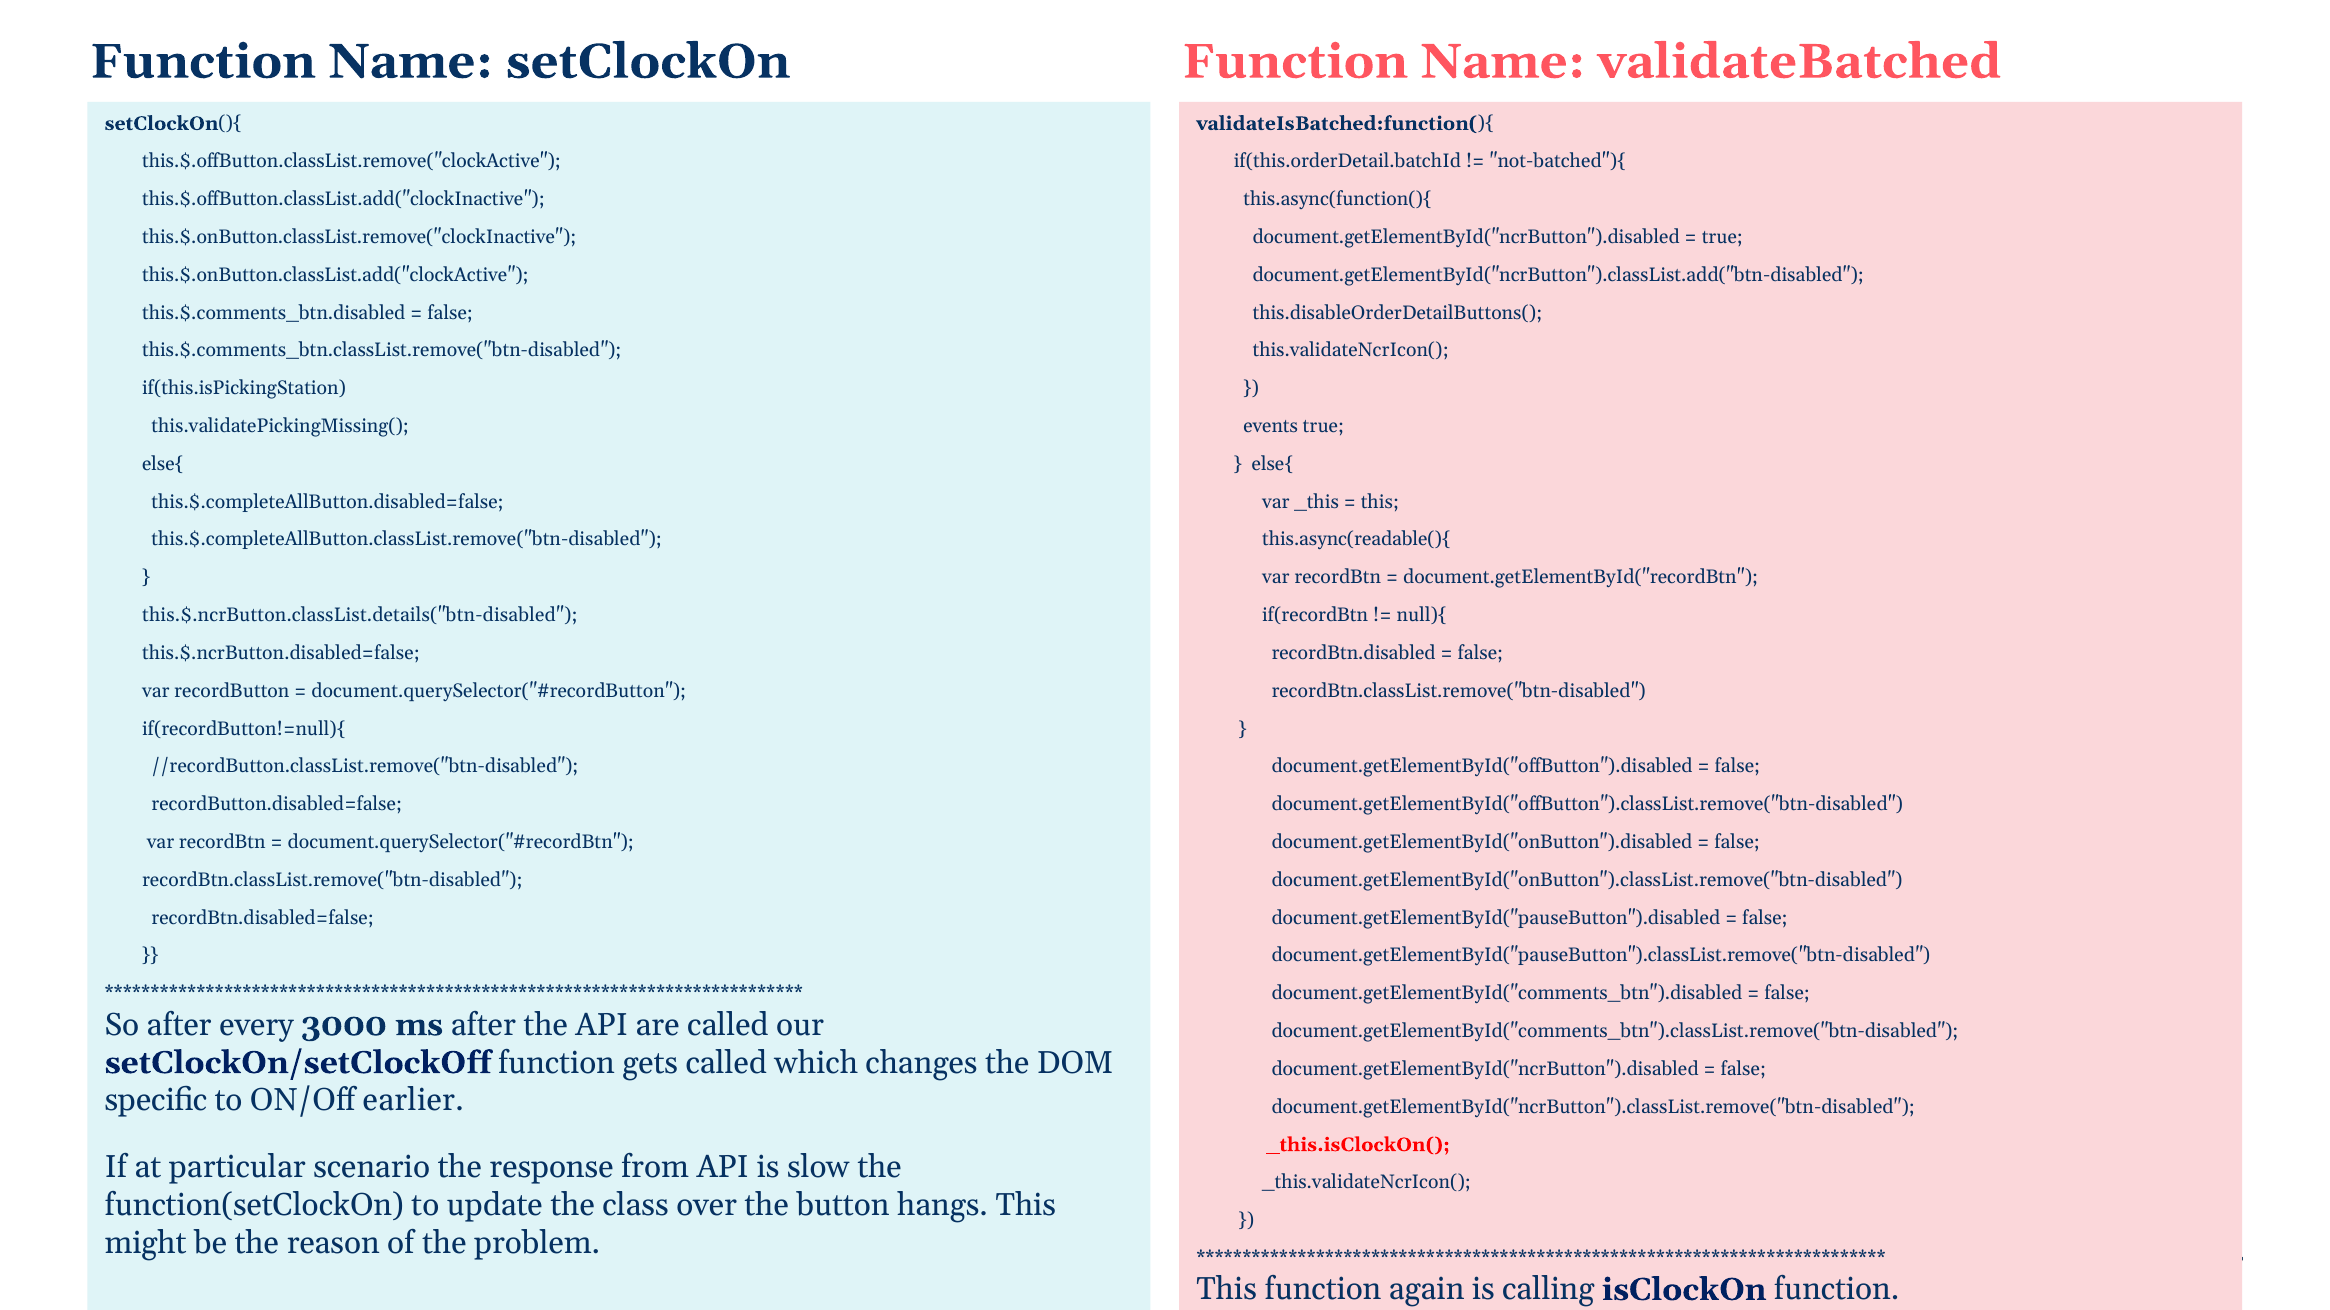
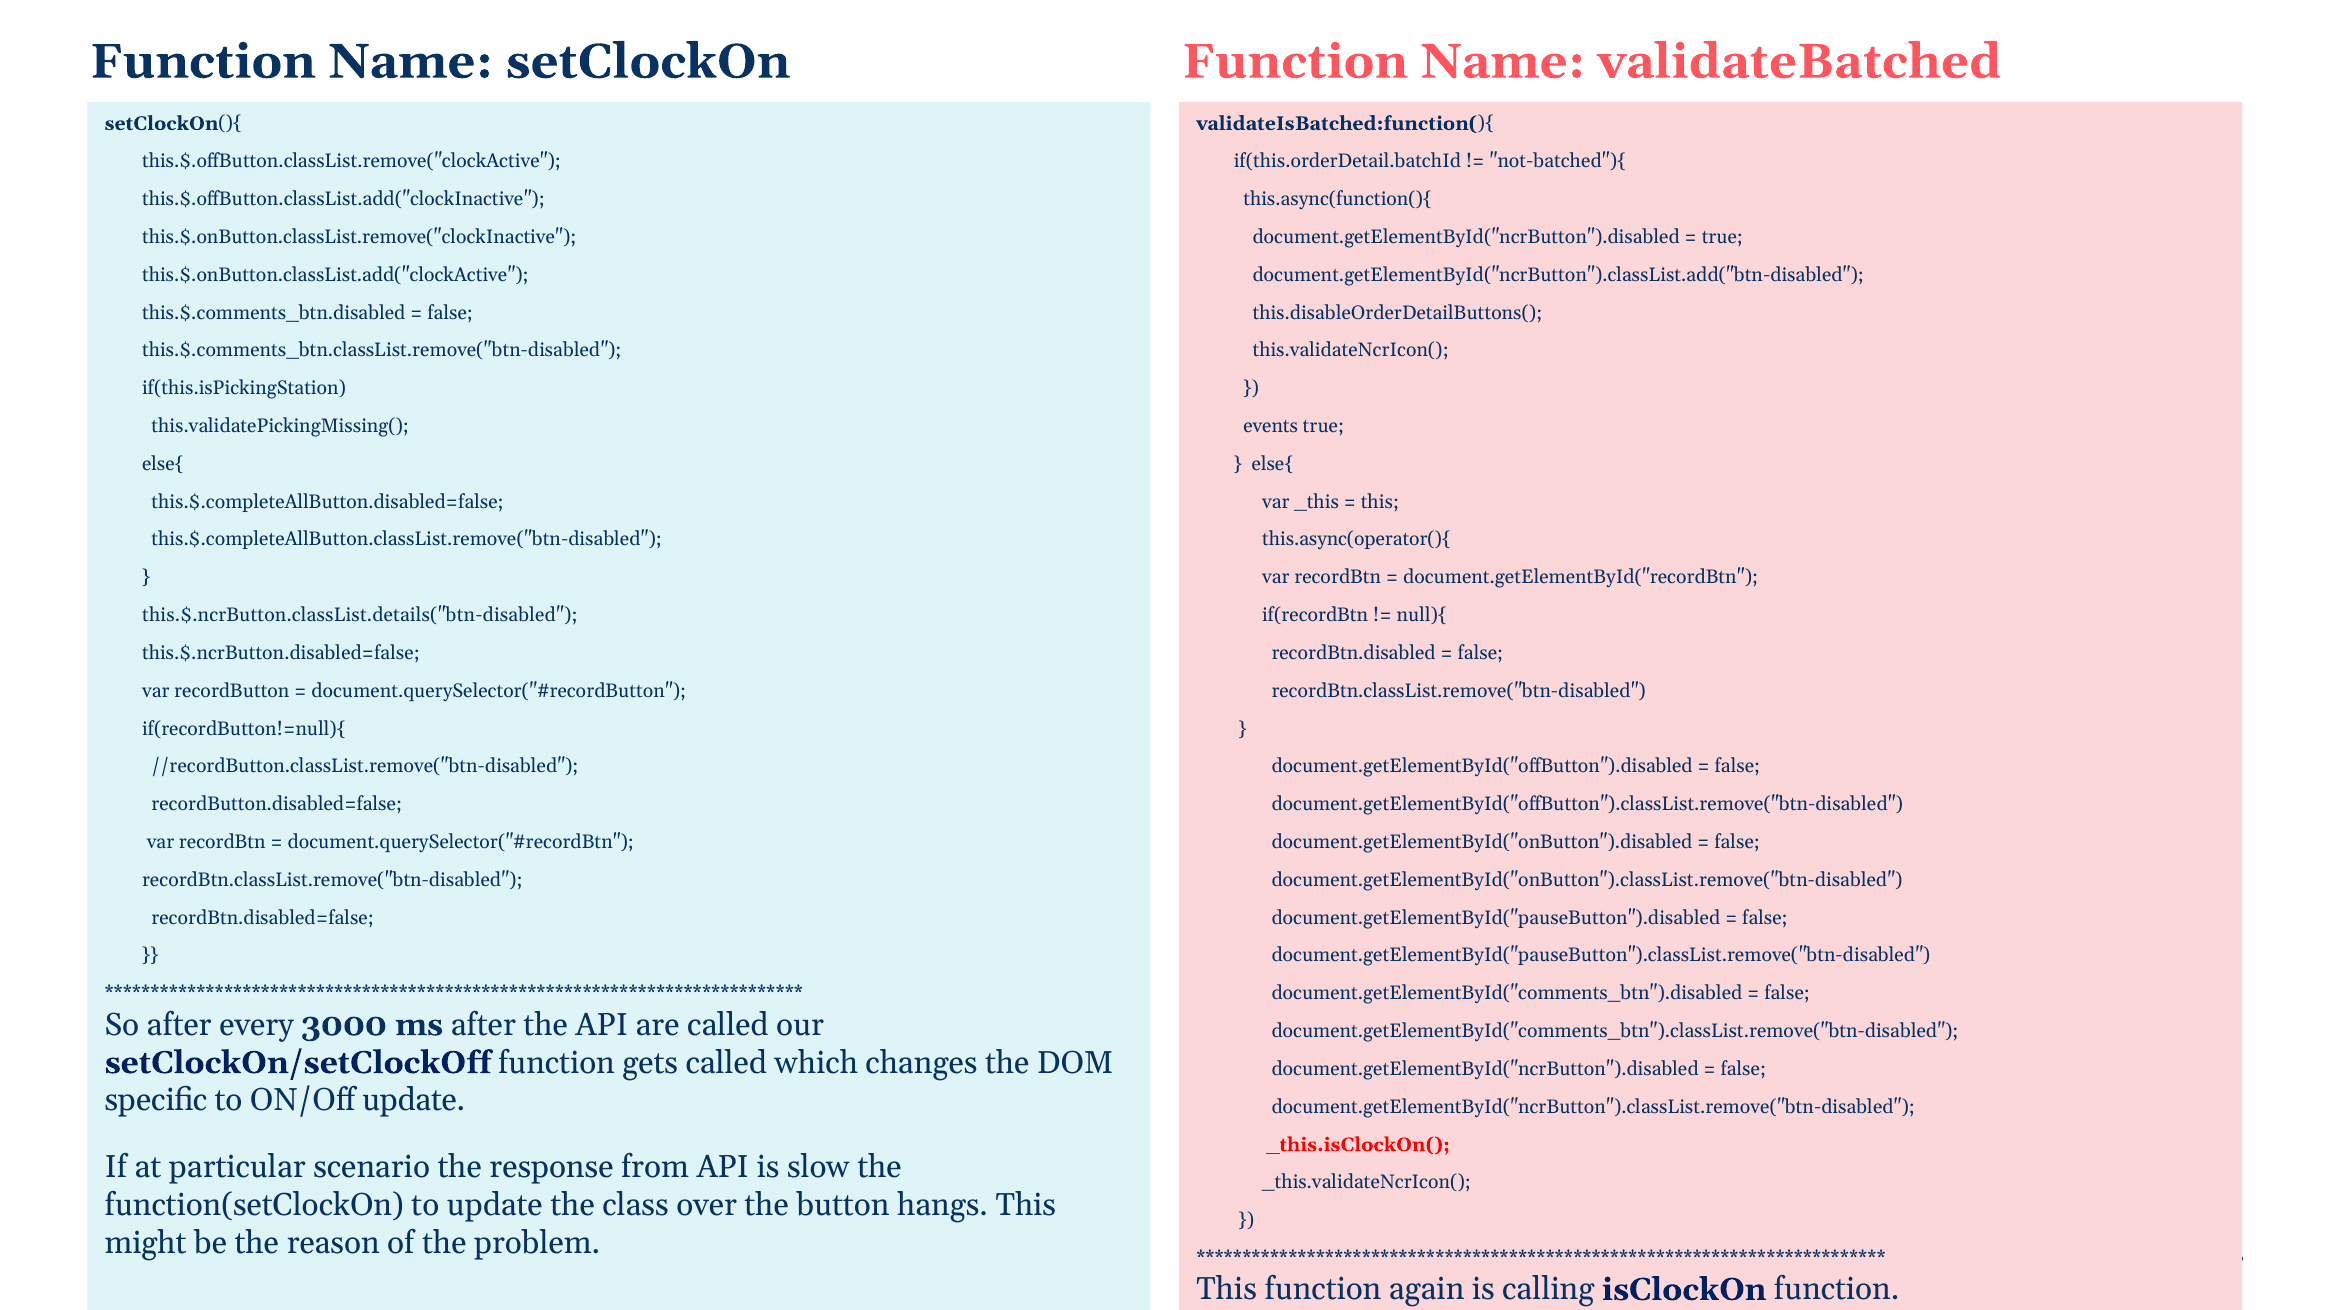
this.async(readable(){: this.async(readable(){ -> this.async(operator(){
ON/Off earlier: earlier -> update
